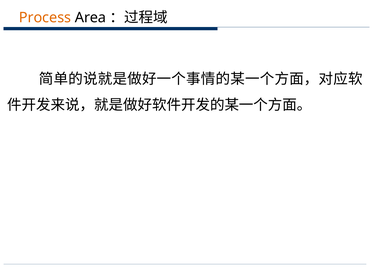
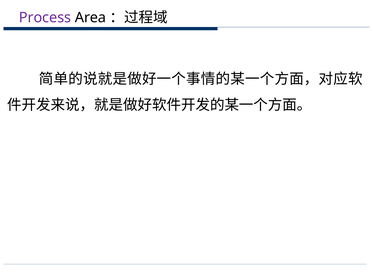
Process colour: orange -> purple
